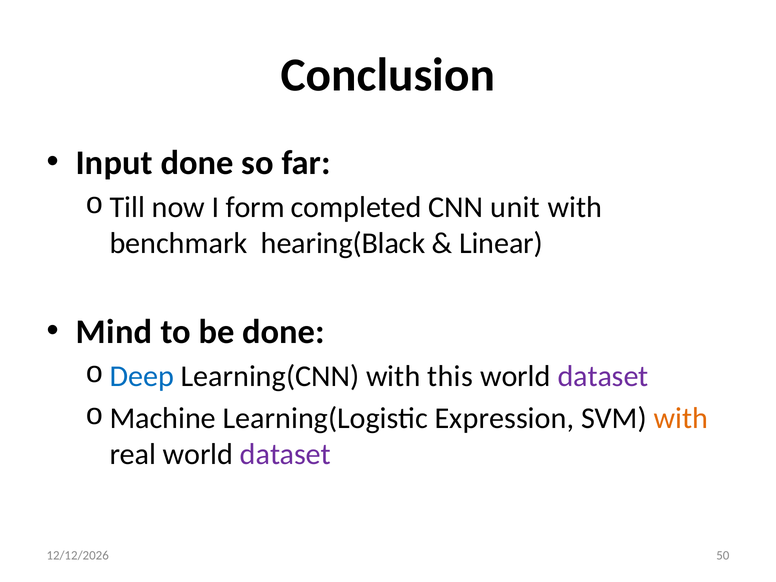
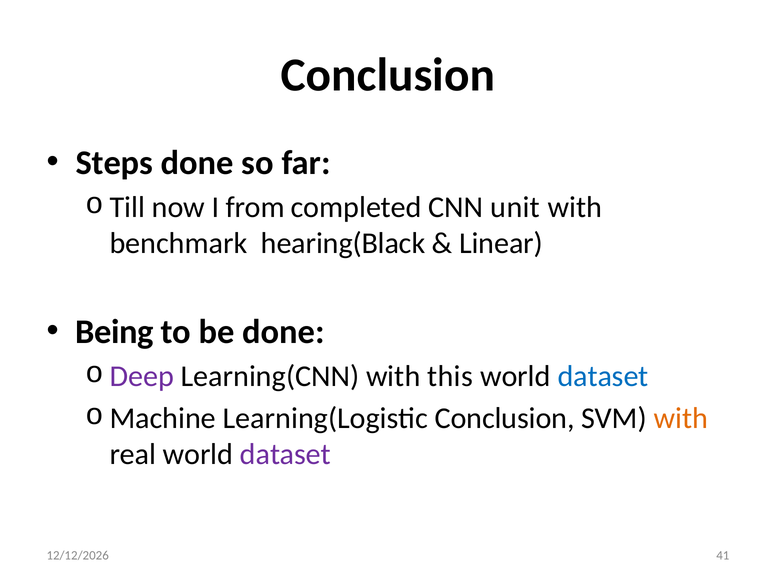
Input: Input -> Steps
form: form -> from
Mind: Mind -> Being
Deep colour: blue -> purple
dataset at (603, 376) colour: purple -> blue
Learning(Logistic Expression: Expression -> Conclusion
50: 50 -> 41
